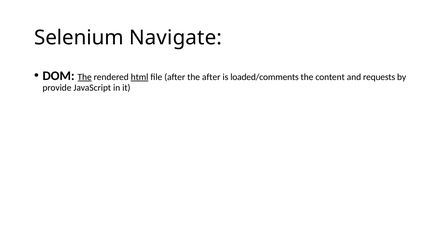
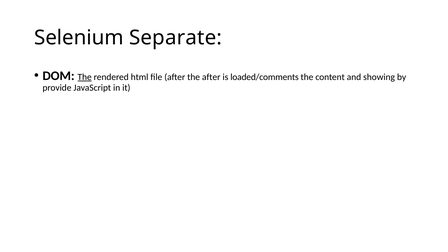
Navigate: Navigate -> Separate
html underline: present -> none
requests: requests -> showing
